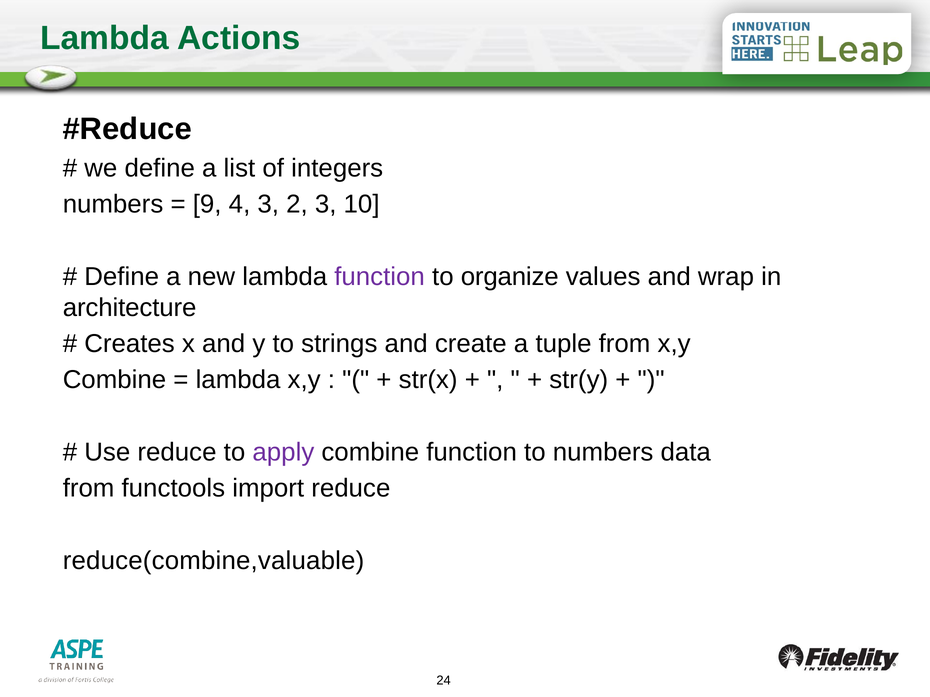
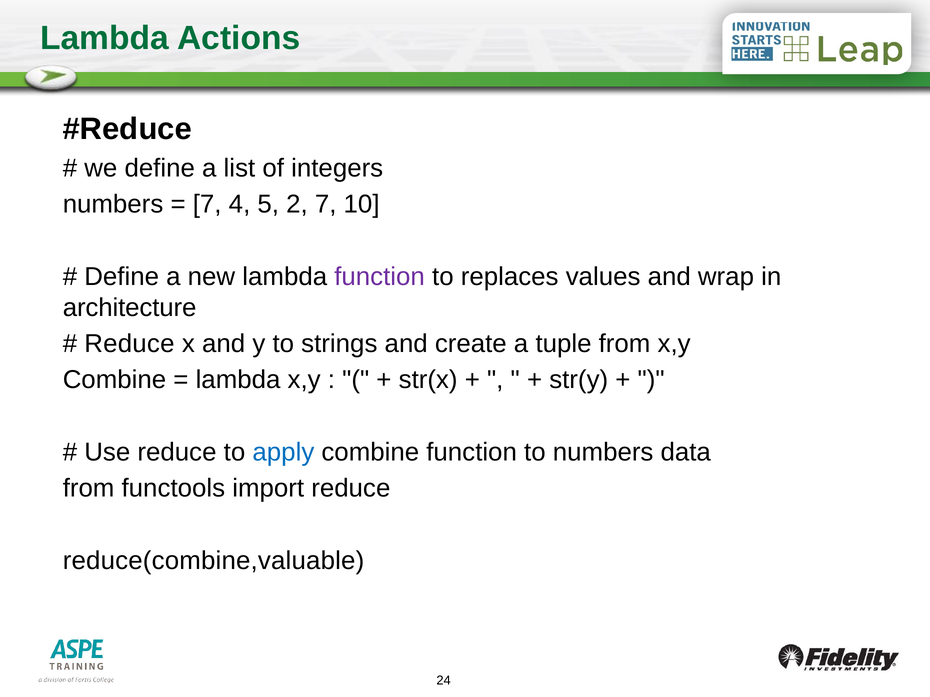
9 at (207, 204): 9 -> 7
4 3: 3 -> 5
2 3: 3 -> 7
organize: organize -> replaces
Creates at (130, 344): Creates -> Reduce
apply colour: purple -> blue
